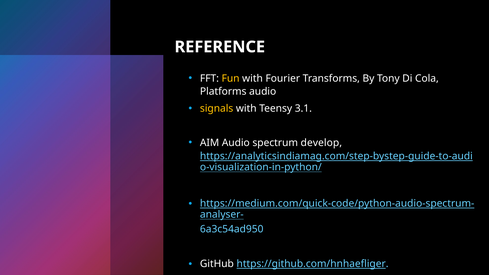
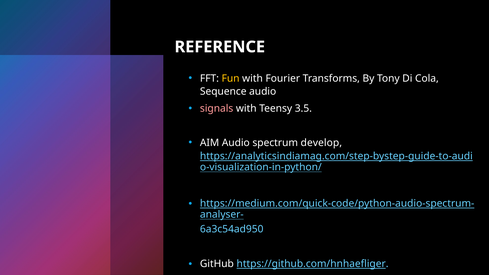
Platforms: Platforms -> Sequence
signals colour: yellow -> pink
3.1: 3.1 -> 3.5
